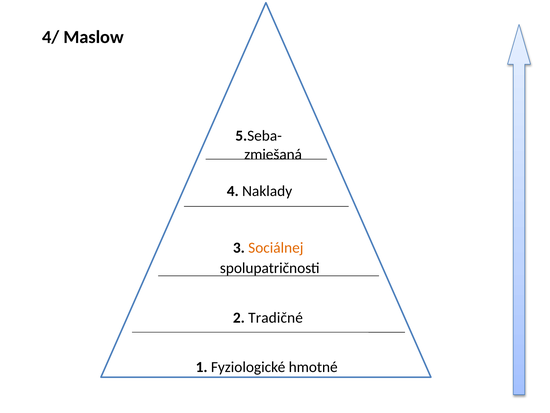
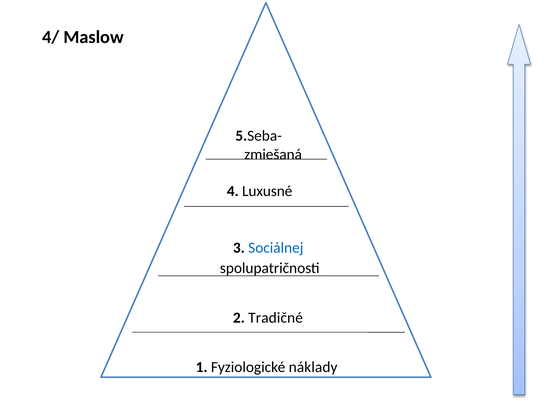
Naklady: Naklady -> Luxusné
Sociálnej colour: orange -> blue
hmotné: hmotné -> náklady
